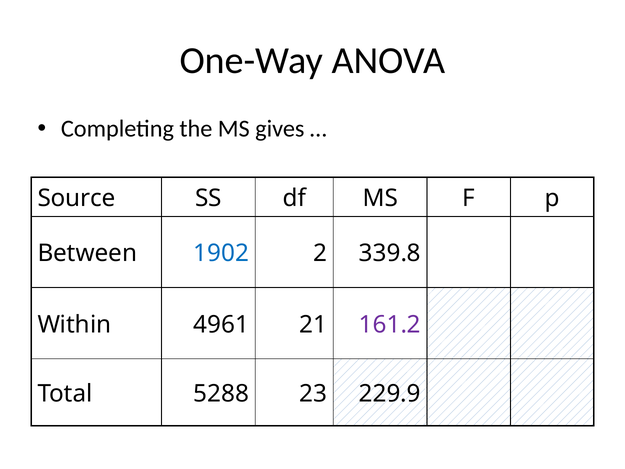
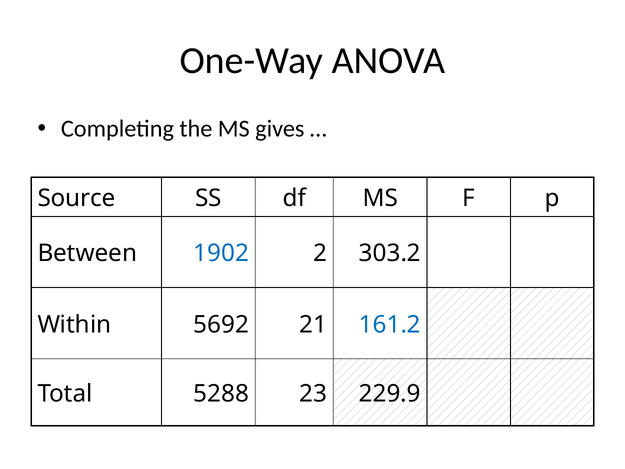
339.8: 339.8 -> 303.2
4961: 4961 -> 5692
161.2 colour: purple -> blue
